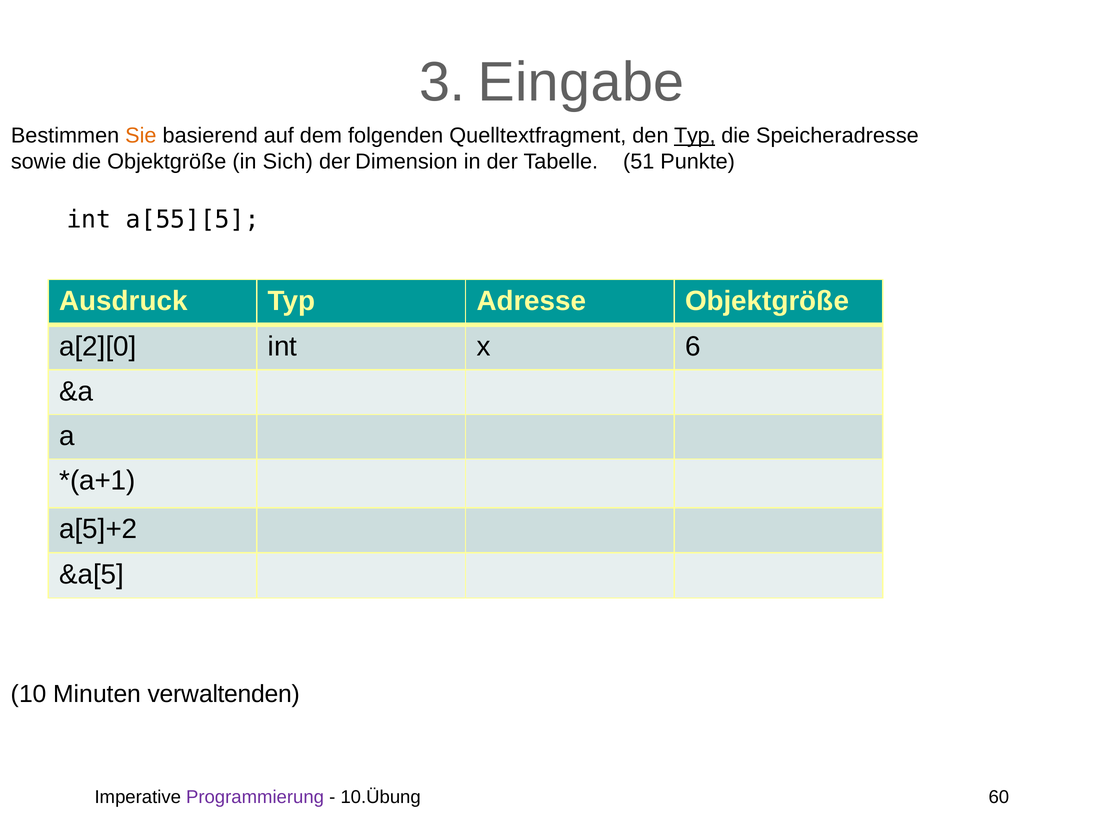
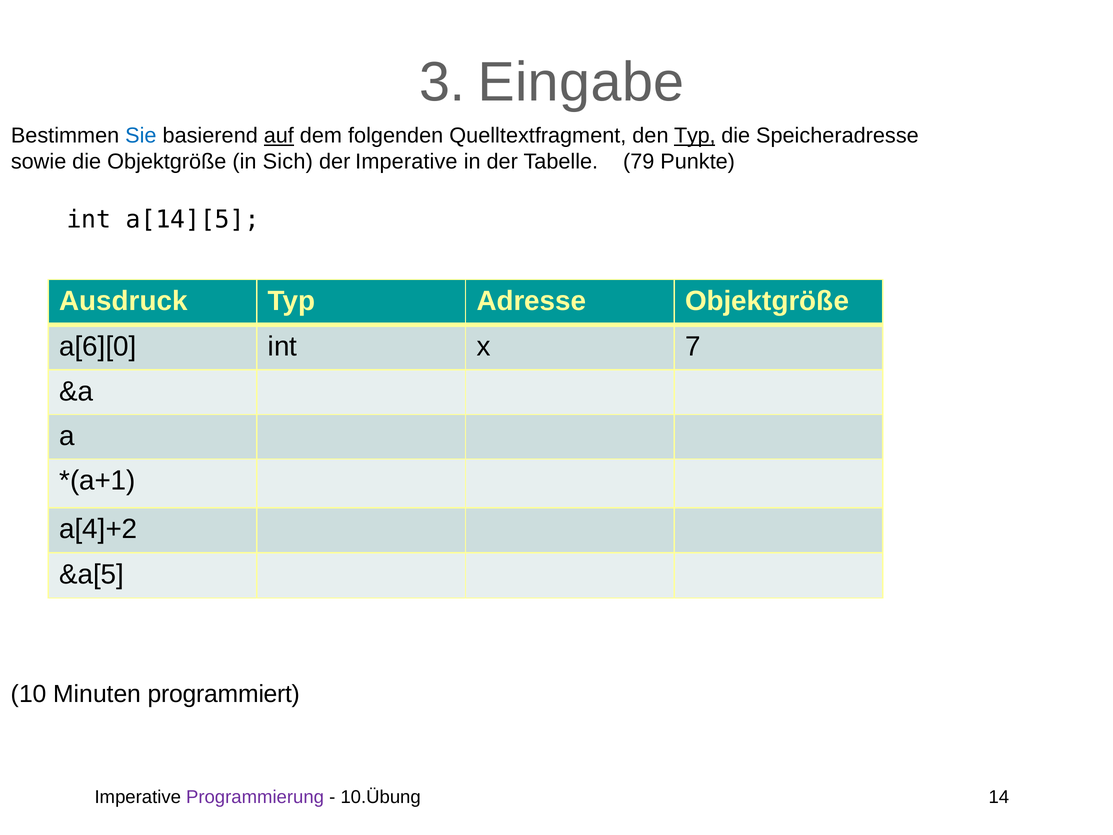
Sie colour: orange -> blue
auf underline: none -> present
der Dimension: Dimension -> Imperative
51: 51 -> 79
a[55][5: a[55][5 -> a[14][5
a[2][0: a[2][0 -> a[6][0
6: 6 -> 7
a[5]+2: a[5]+2 -> a[4]+2
verwaltenden: verwaltenden -> programmiert
60: 60 -> 14
